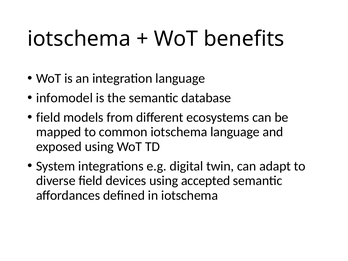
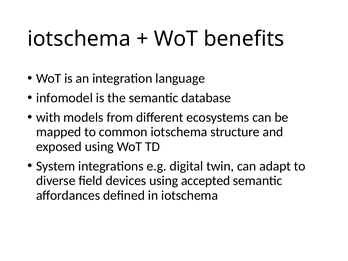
field at (48, 117): field -> with
iotschema language: language -> structure
